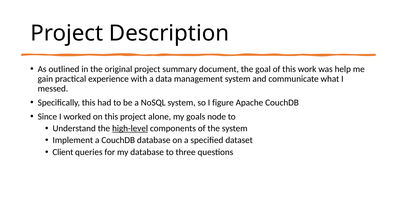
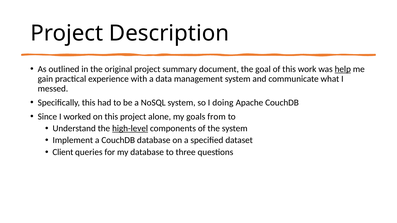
help underline: none -> present
figure: figure -> doing
node: node -> from
